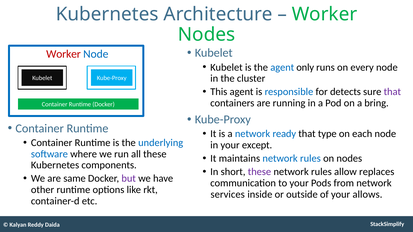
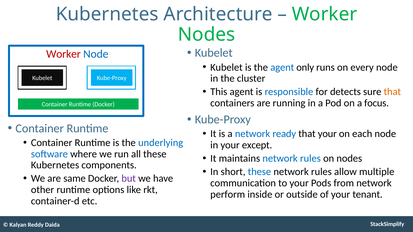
that at (392, 92) colour: purple -> orange
bring: bring -> focus
that type: type -> your
these at (259, 172) colour: purple -> blue
replaces: replaces -> multiple
services: services -> perform
allows: allows -> tenant
